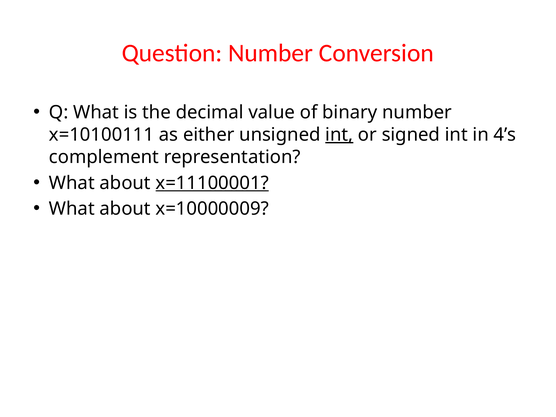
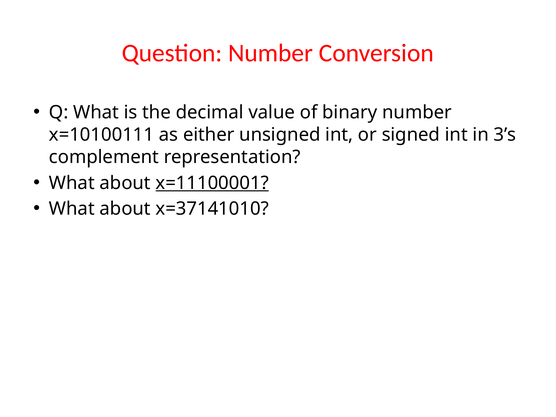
int at (339, 135) underline: present -> none
4’s: 4’s -> 3’s
x=10000009: x=10000009 -> x=37141010
